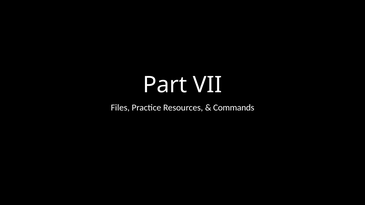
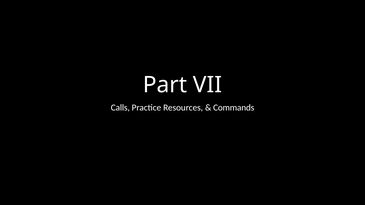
Files: Files -> Calls
